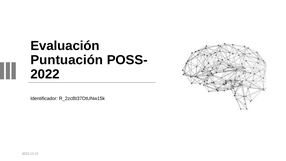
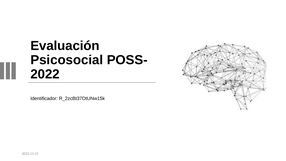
Puntuación: Puntuación -> Psicosocial
